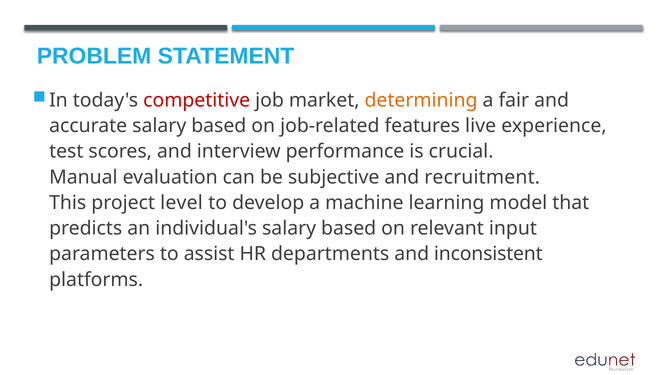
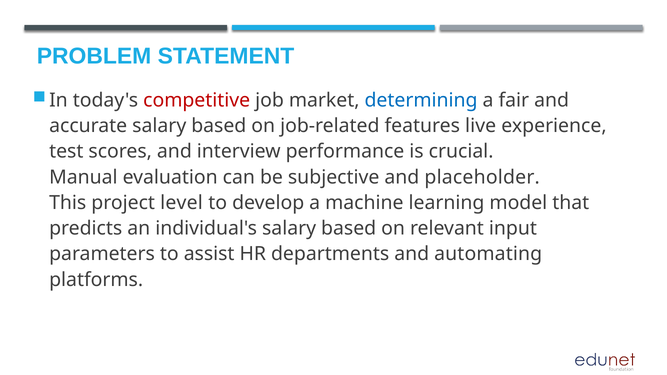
determining colour: orange -> blue
recruitment: recruitment -> placeholder
inconsistent: inconsistent -> automating
